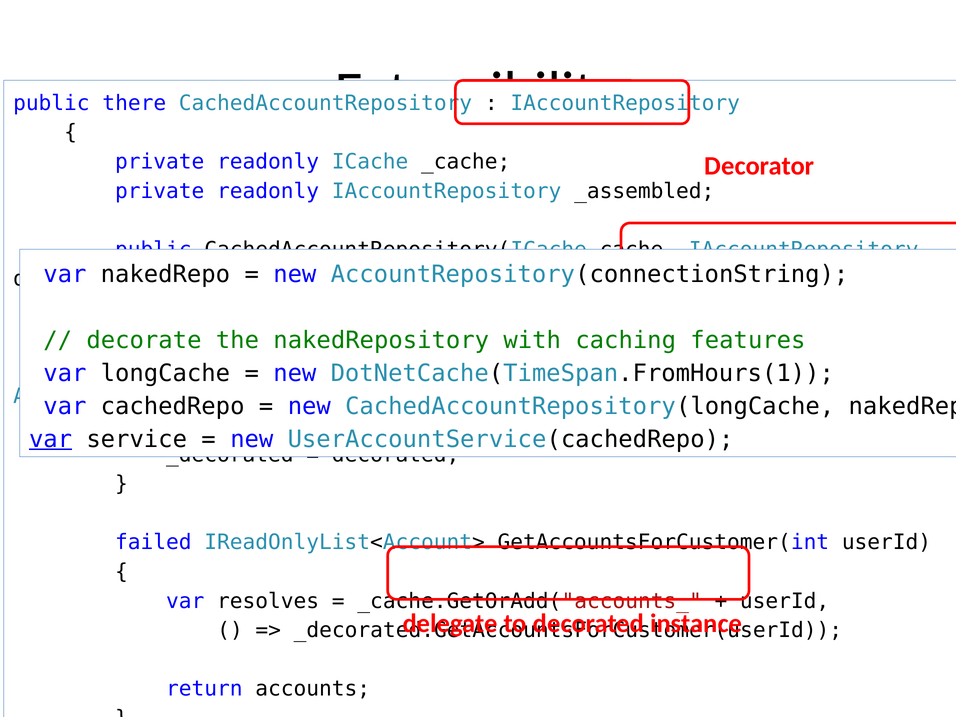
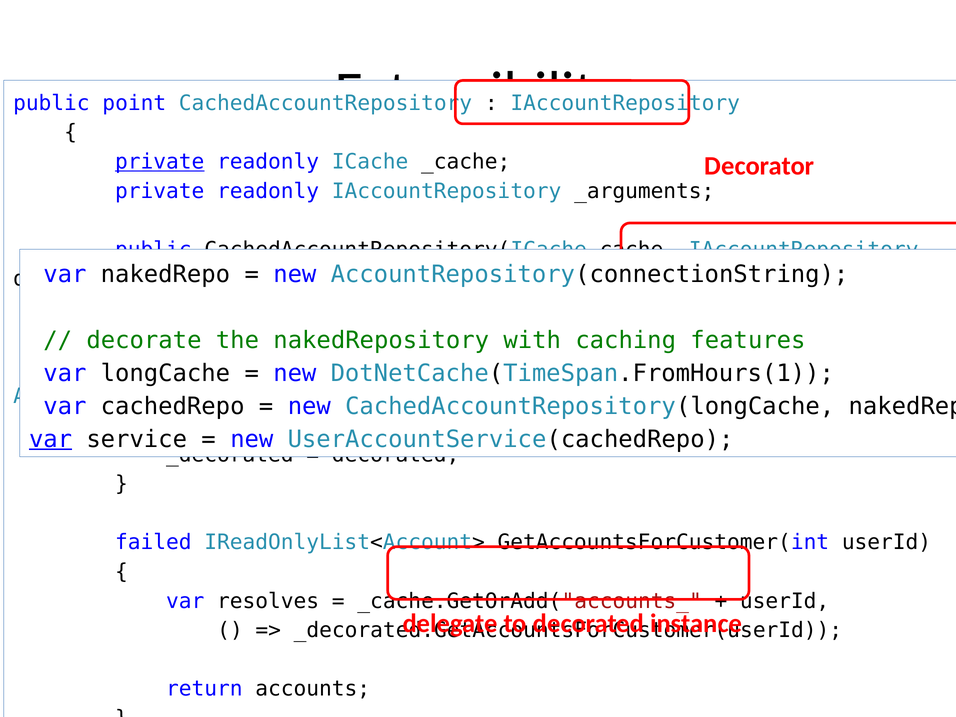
there: there -> point
private at (160, 162) underline: none -> present
_assembled: _assembled -> _arguments
